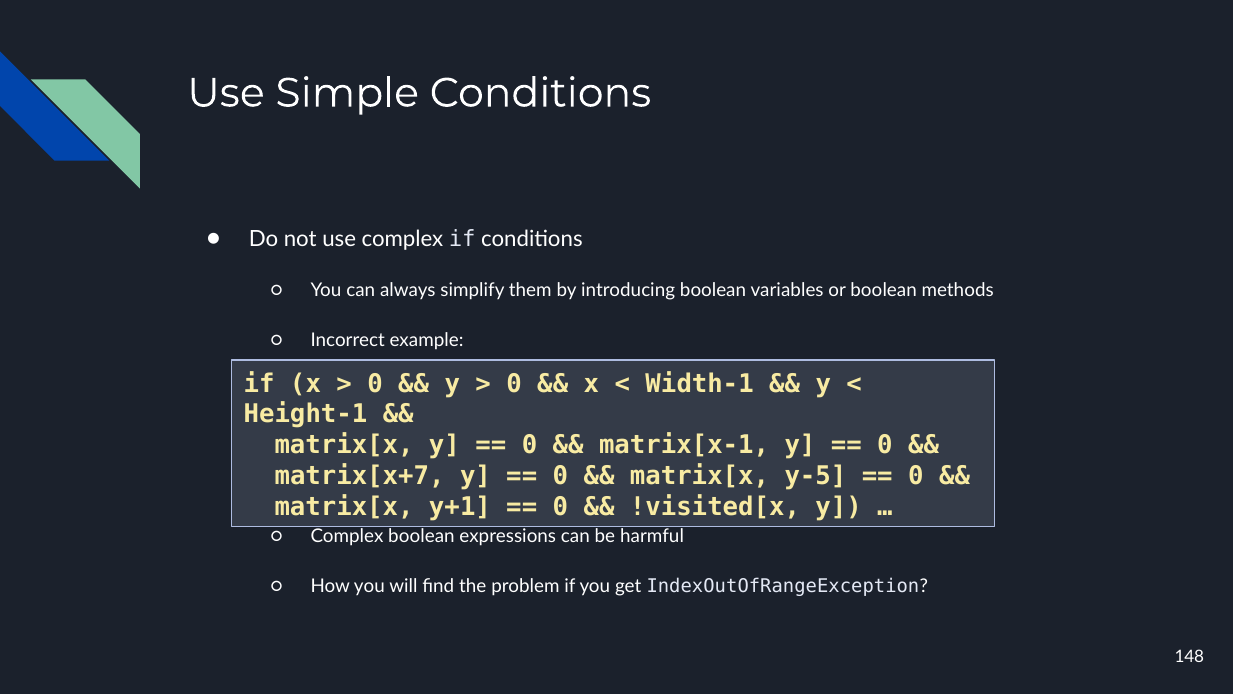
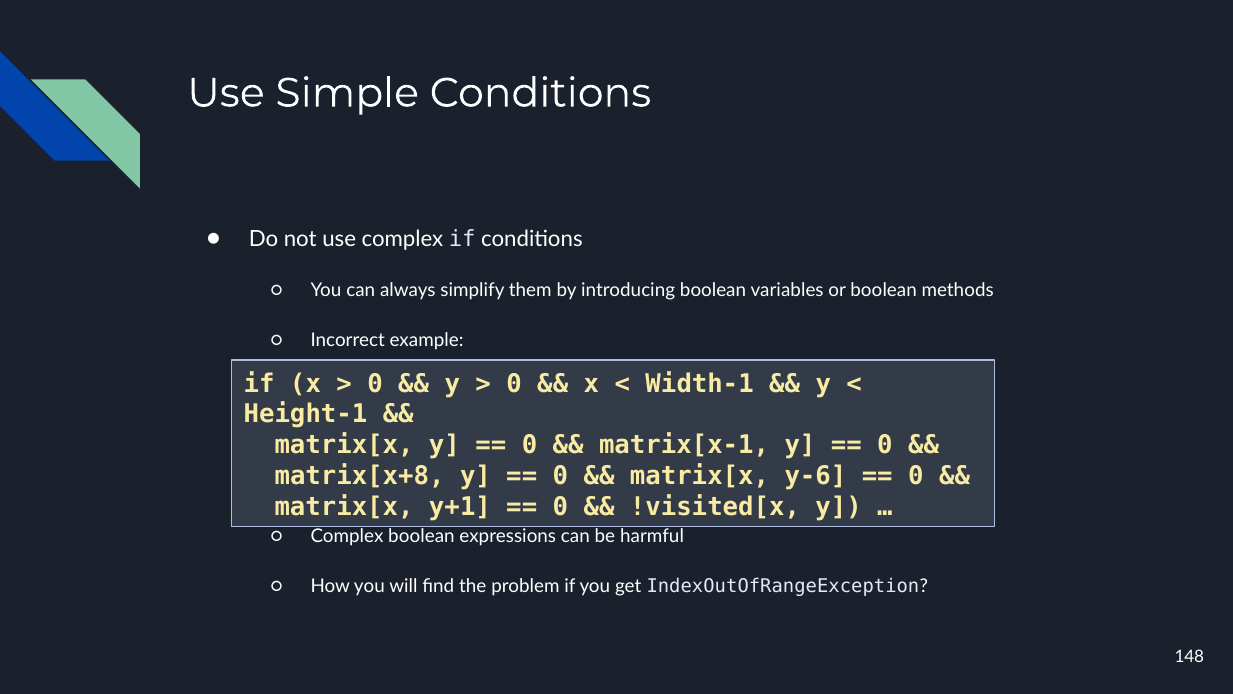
matrix[x+7: matrix[x+7 -> matrix[x+8
y-5: y-5 -> y-6
